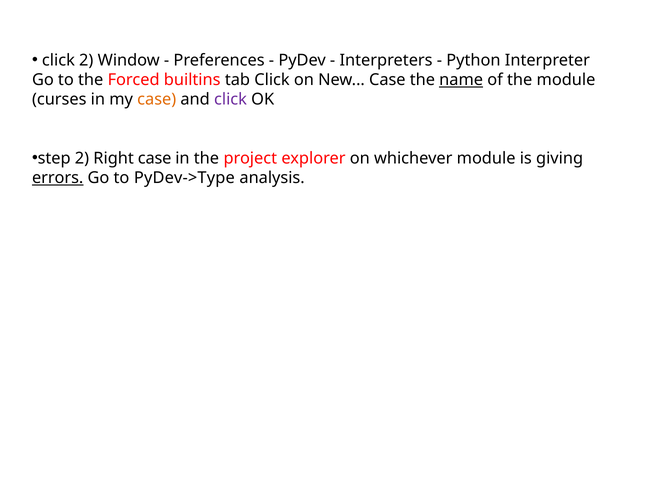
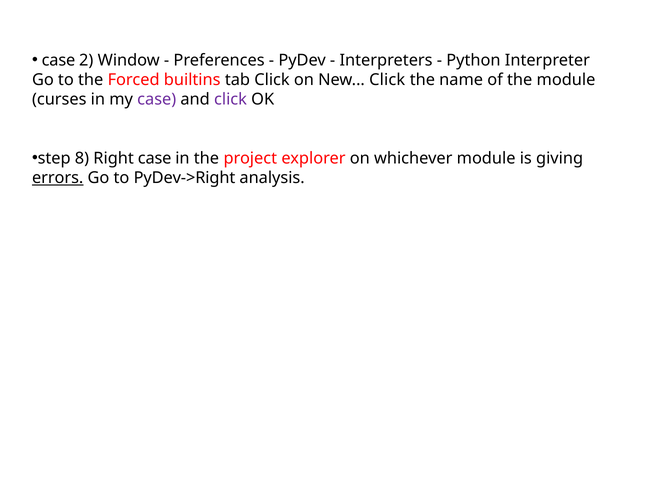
click at (58, 60): click -> case
New Case: Case -> Click
name underline: present -> none
case at (157, 100) colour: orange -> purple
step 2: 2 -> 8
PyDev->Type: PyDev->Type -> PyDev->Right
